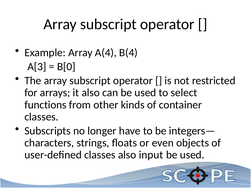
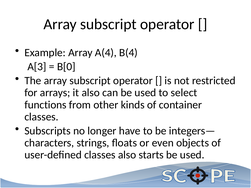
input: input -> starts
